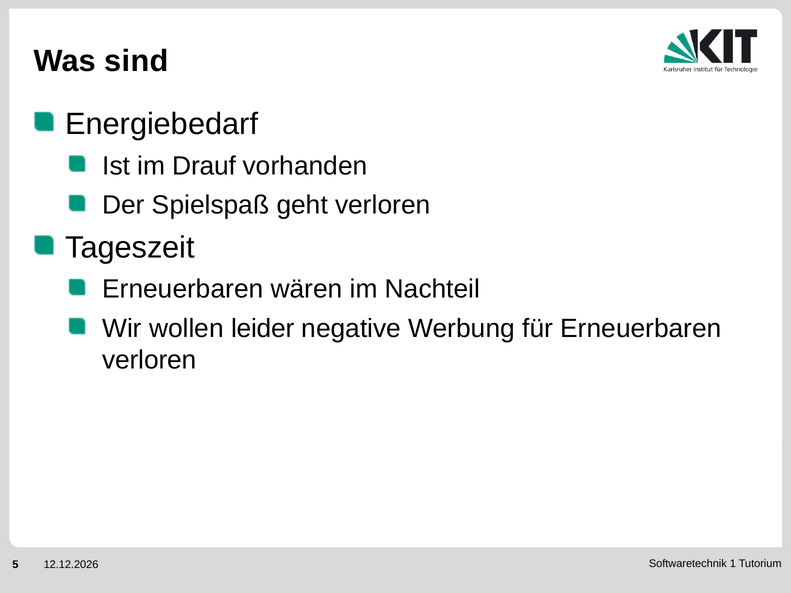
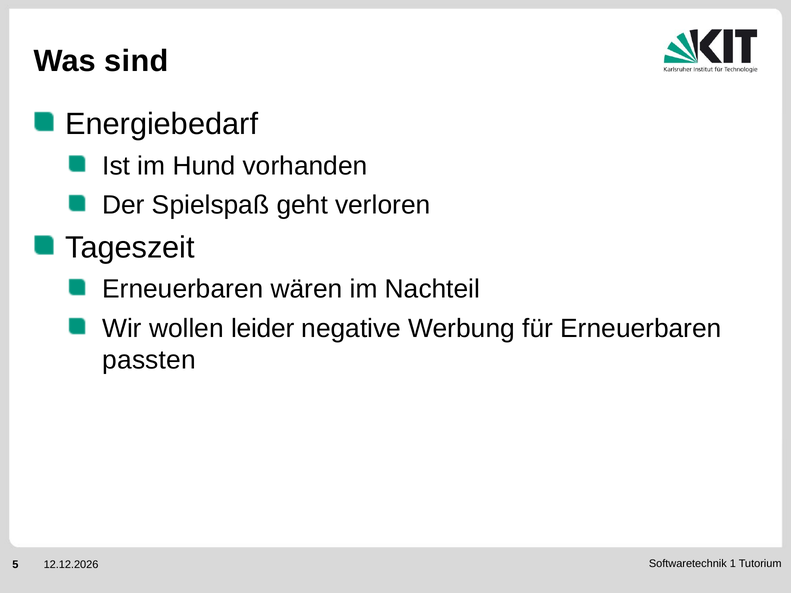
Drauf: Drauf -> Hund
verloren at (149, 360): verloren -> passten
